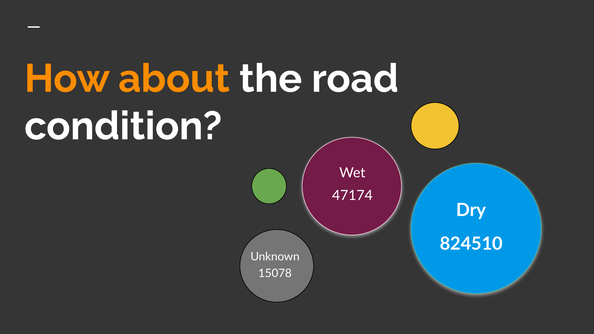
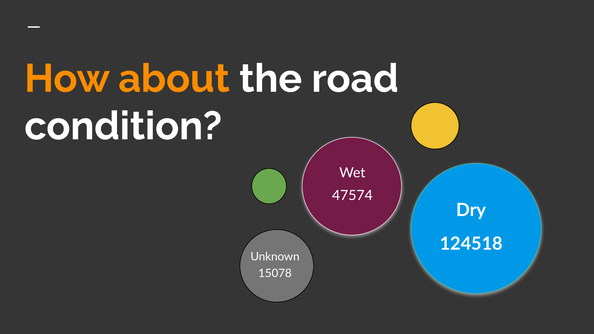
47174: 47174 -> 47574
824510: 824510 -> 124518
